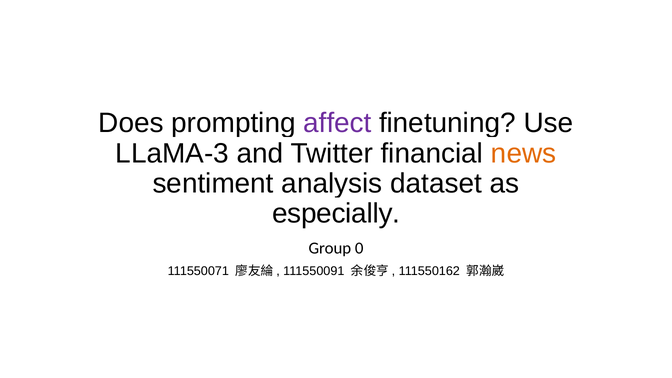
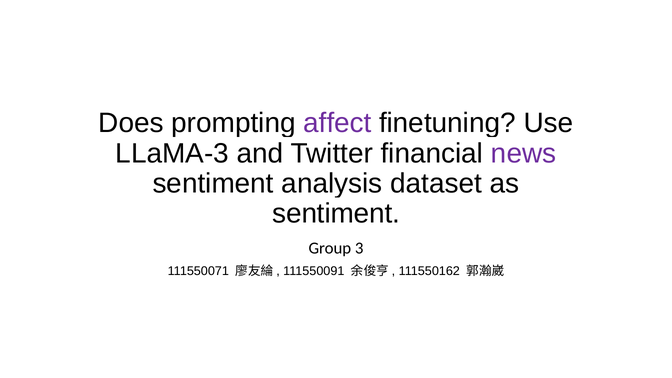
news colour: orange -> purple
especially at (336, 214): especially -> sentiment
0: 0 -> 3
